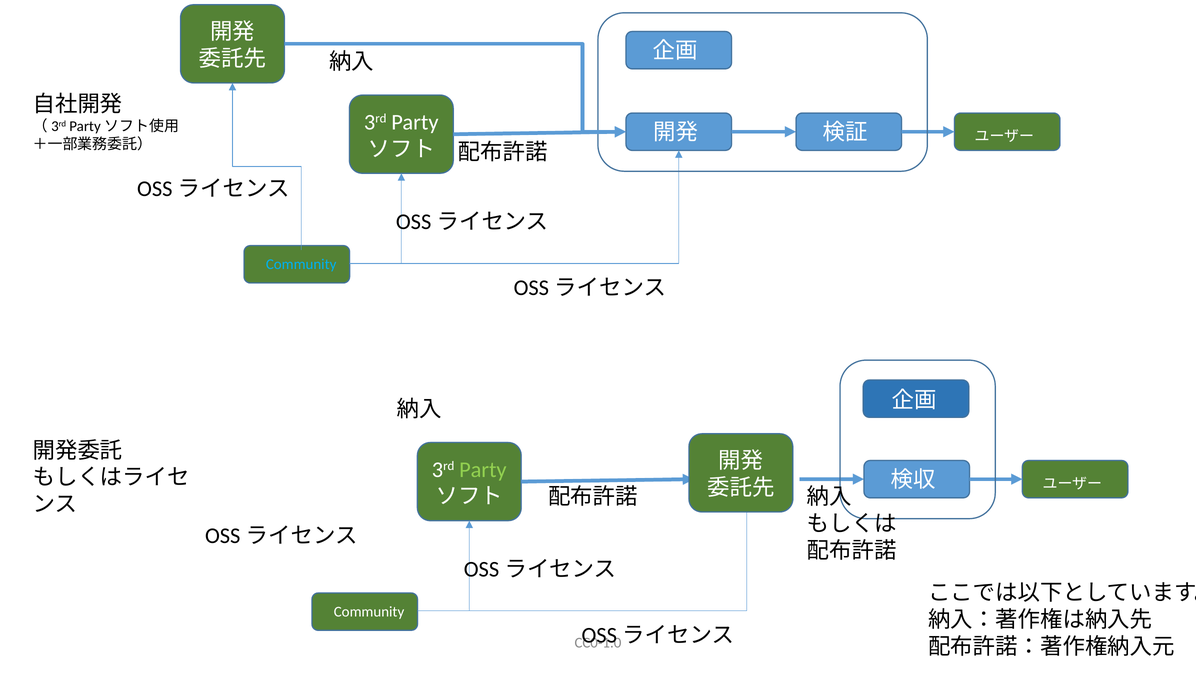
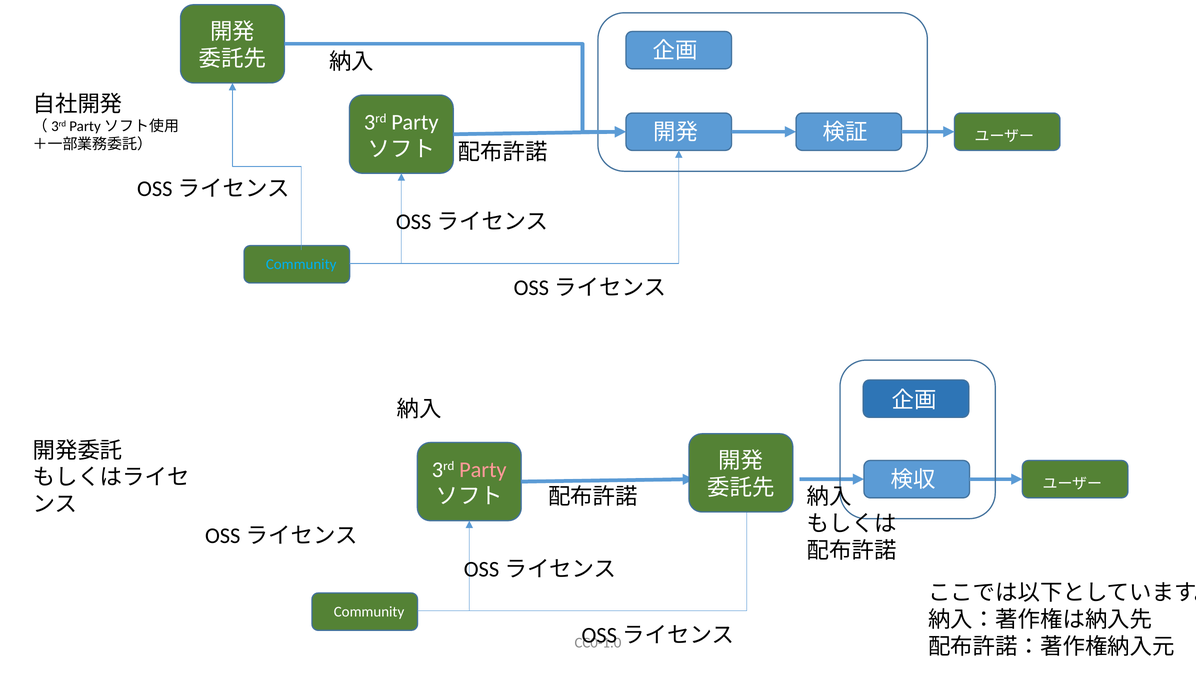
Party at (483, 469) colour: light green -> pink
